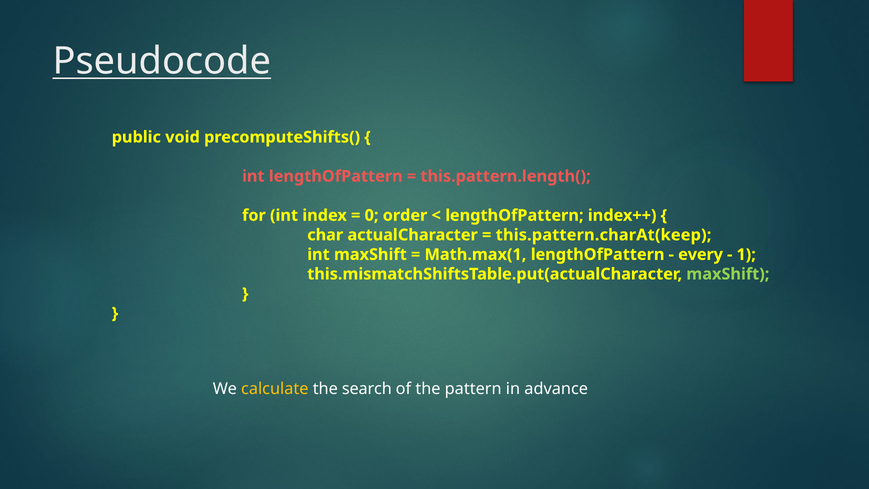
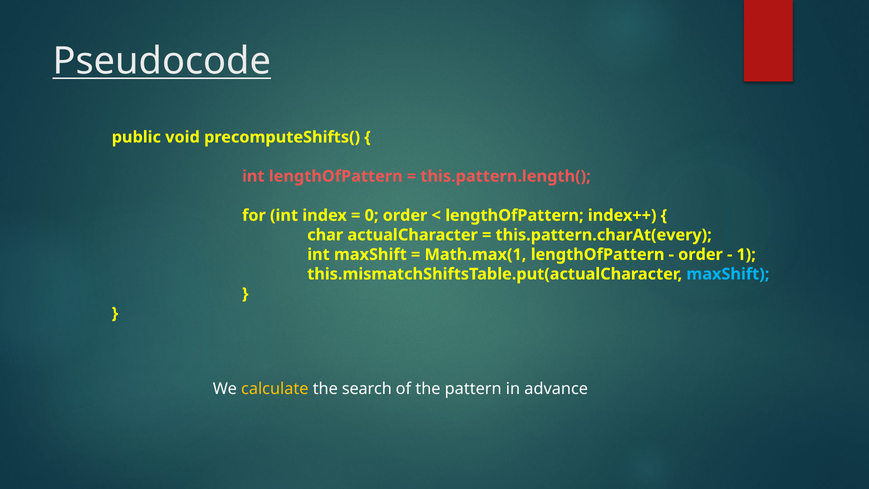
this.pattern.charAt(keep: this.pattern.charAt(keep -> this.pattern.charAt(every
every at (701, 254): every -> order
maxShift at (728, 274) colour: light green -> light blue
